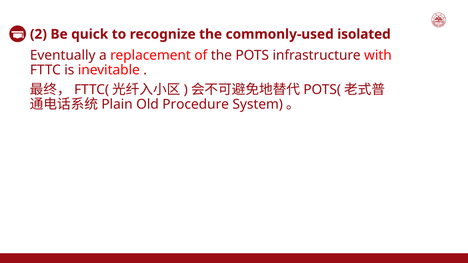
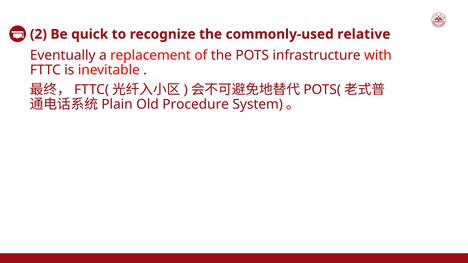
isolated: isolated -> relative
